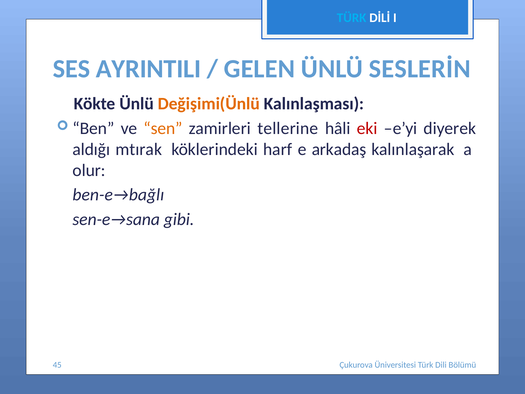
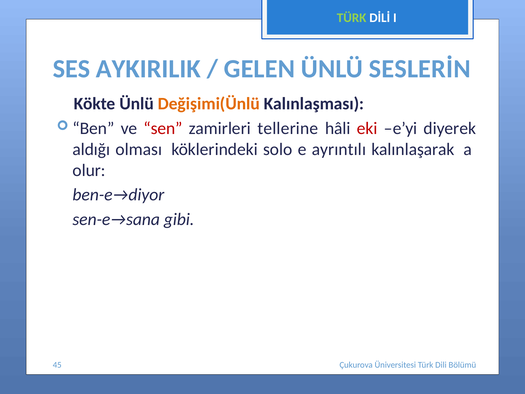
TÜRK at (352, 18) colour: light blue -> light green
AYRINTILI: AYRINTILI -> AYKIRILIK
sen colour: orange -> red
mtırak: mtırak -> olması
harf: harf -> solo
arkadaş: arkadaş -> ayrıntılı
ben-e→bağlı: ben-e→bağlı -> ben-e→diyor
